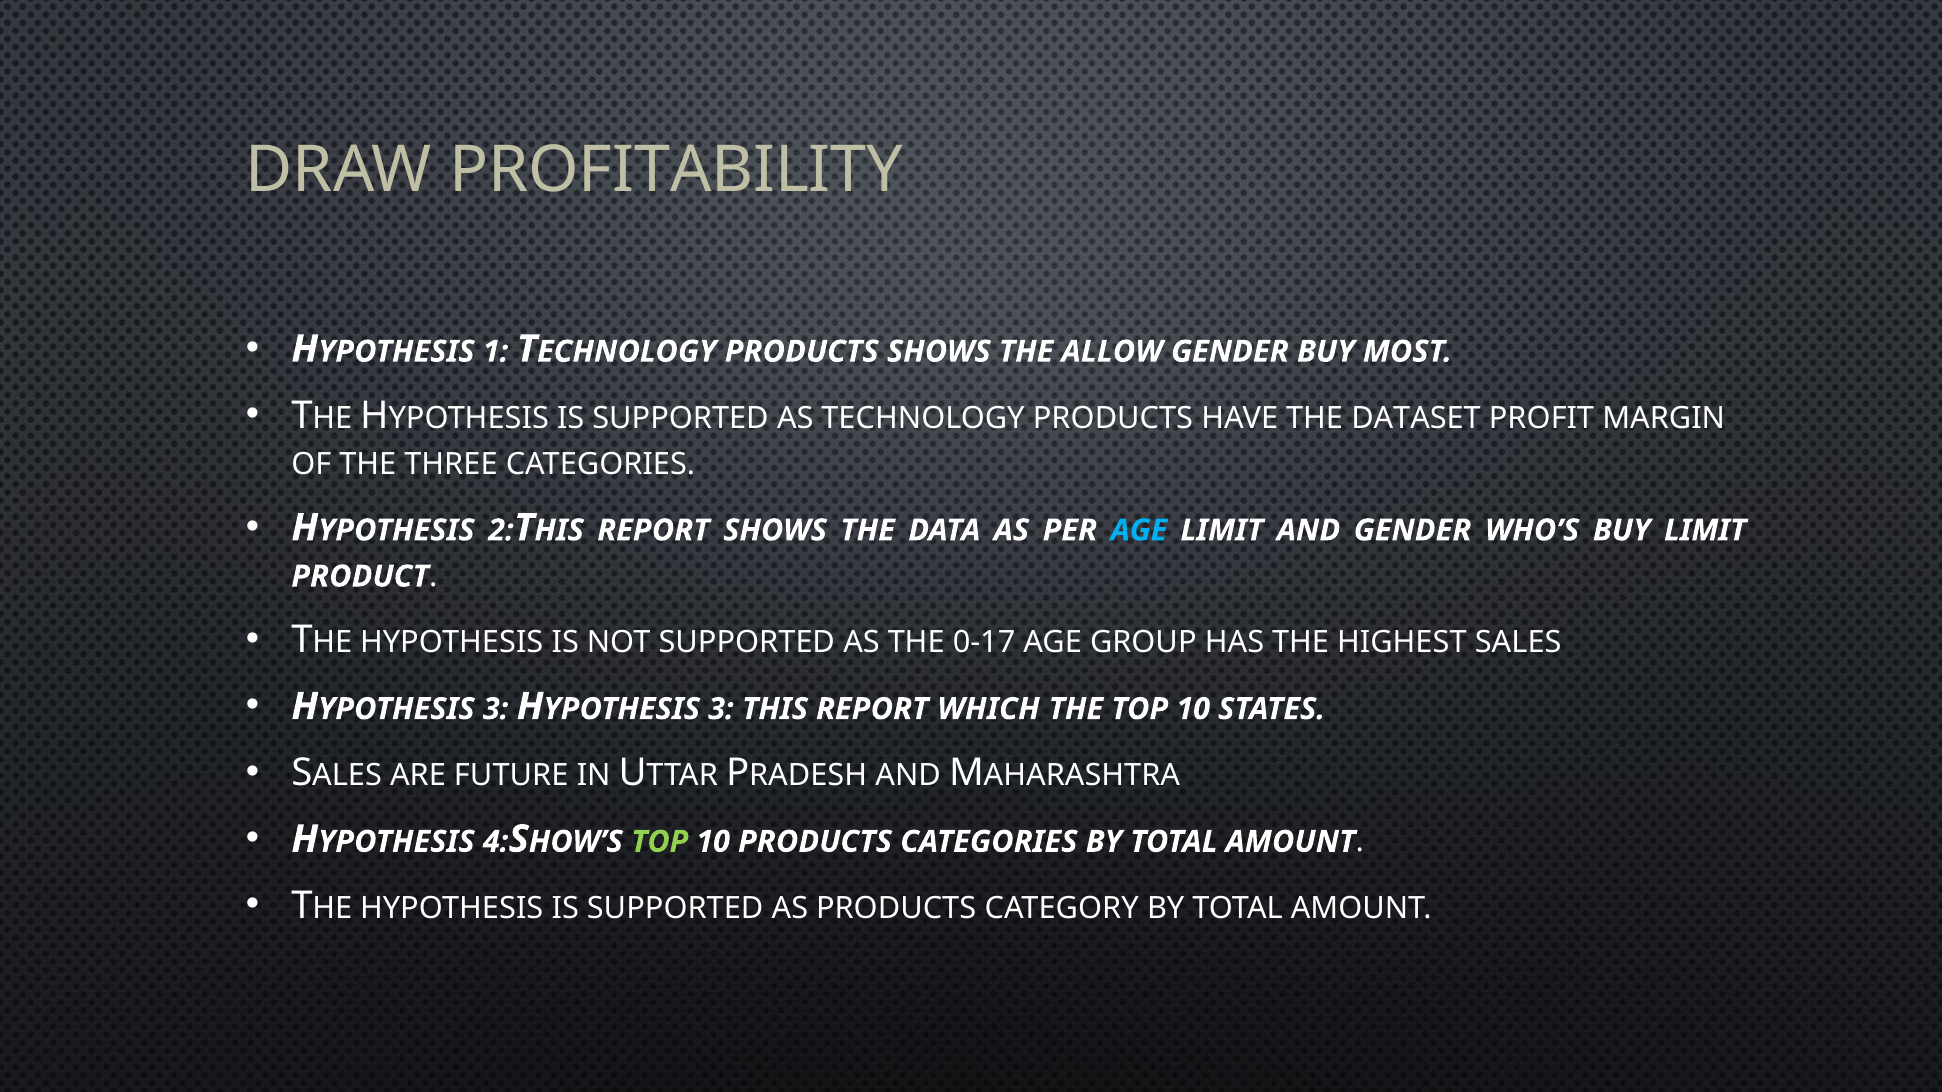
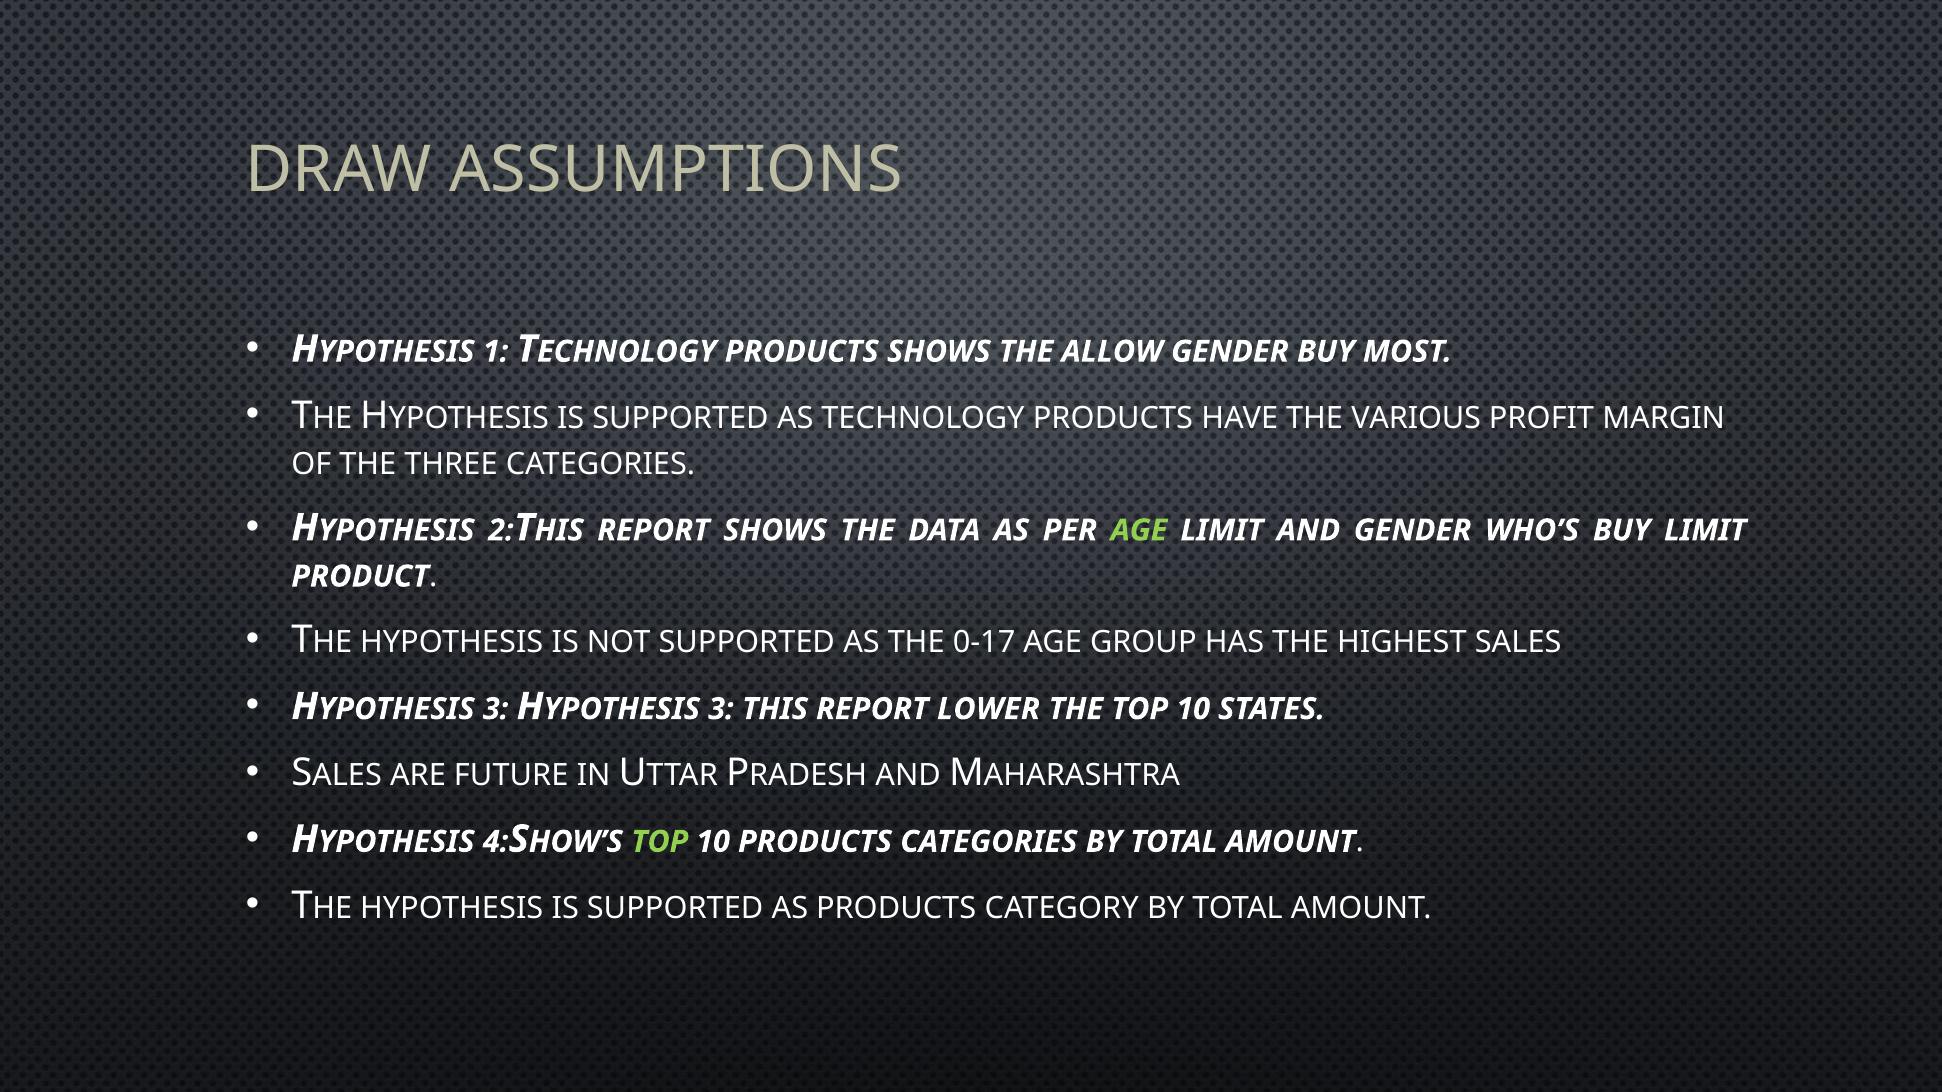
PROFITABILITY: PROFITABILITY -> ASSUMPTIONS
DATASET: DATASET -> VARIOUS
AGE at (1139, 530) colour: light blue -> light green
WHICH: WHICH -> LOWER
